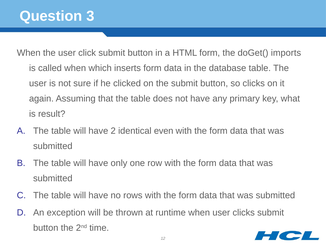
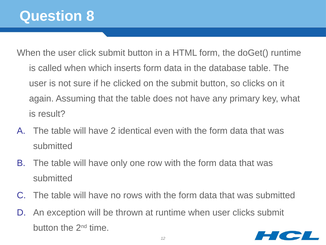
3: 3 -> 8
doGet( imports: imports -> runtime
